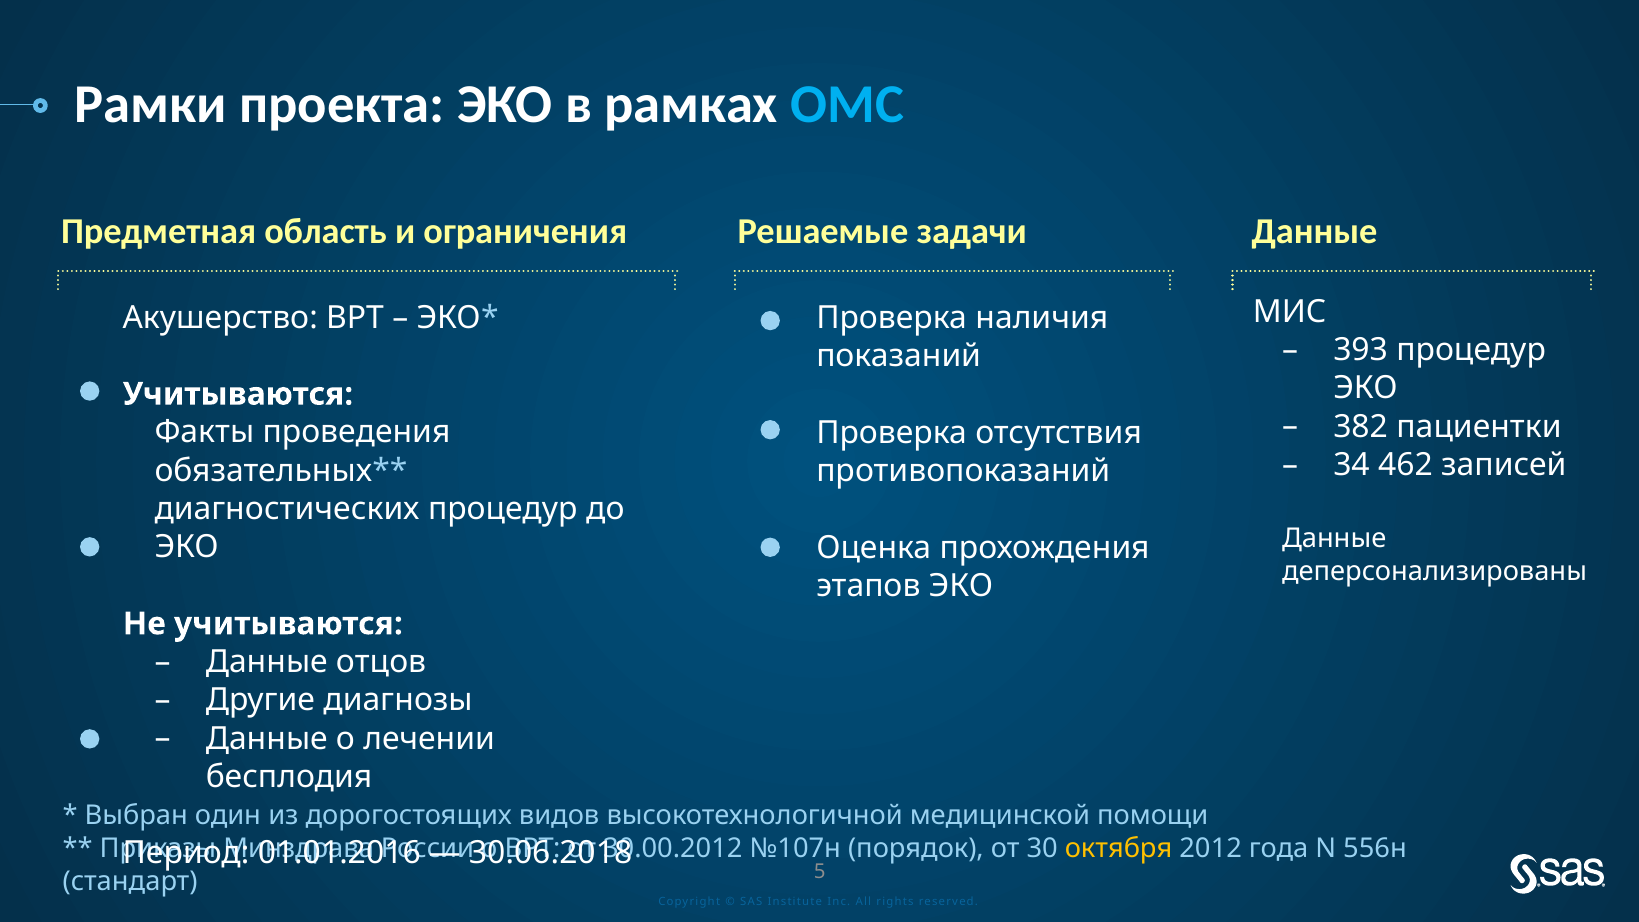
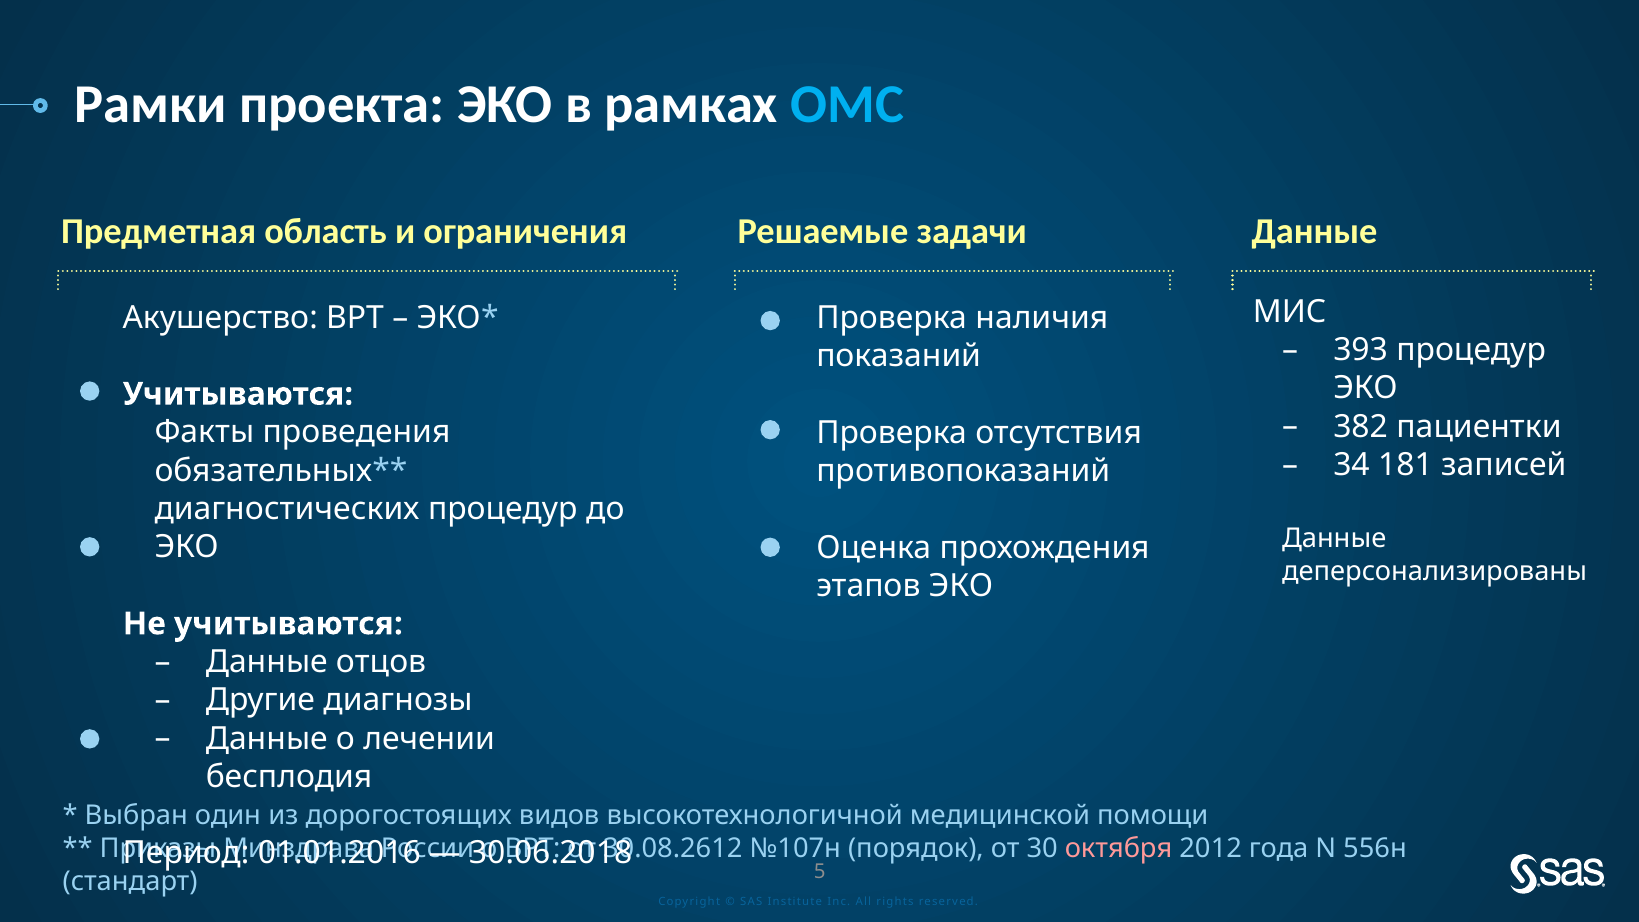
462: 462 -> 181
30.00.2012: 30.00.2012 -> 30.08.2612
октября colour: yellow -> pink
